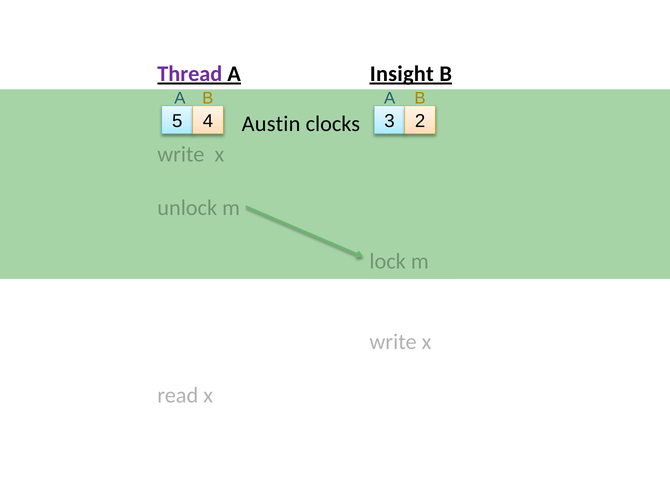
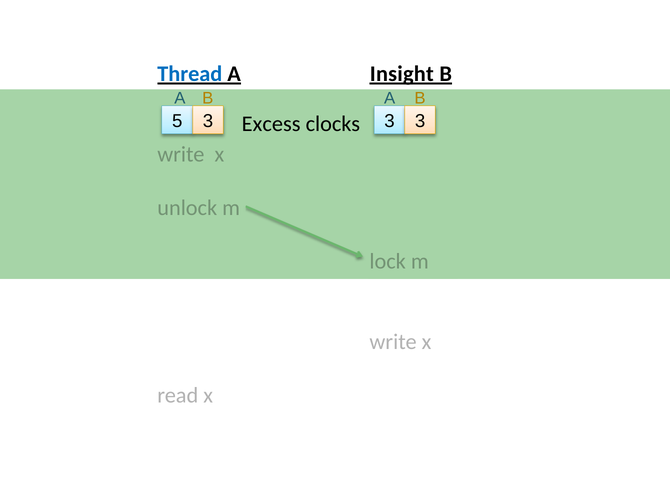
Thread colour: purple -> blue
5 4: 4 -> 3
2 at (420, 121): 2 -> 3
Austin: Austin -> Excess
